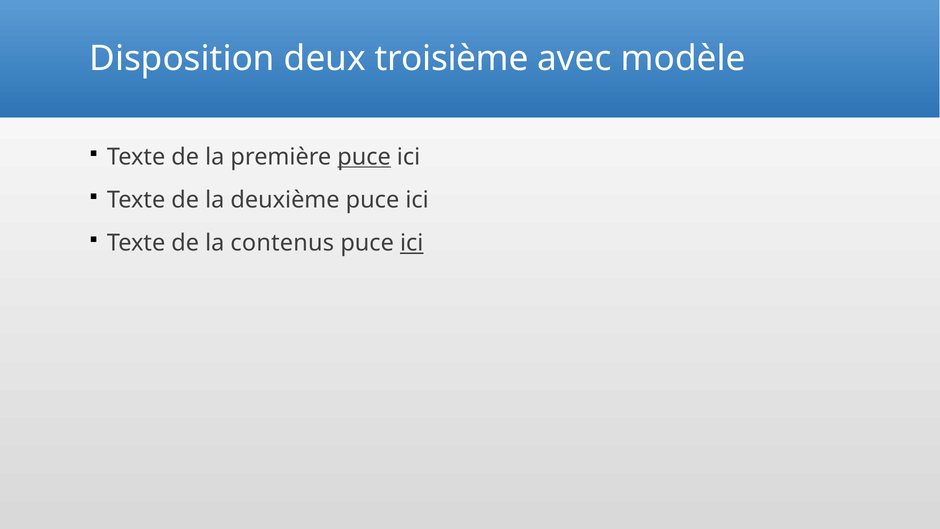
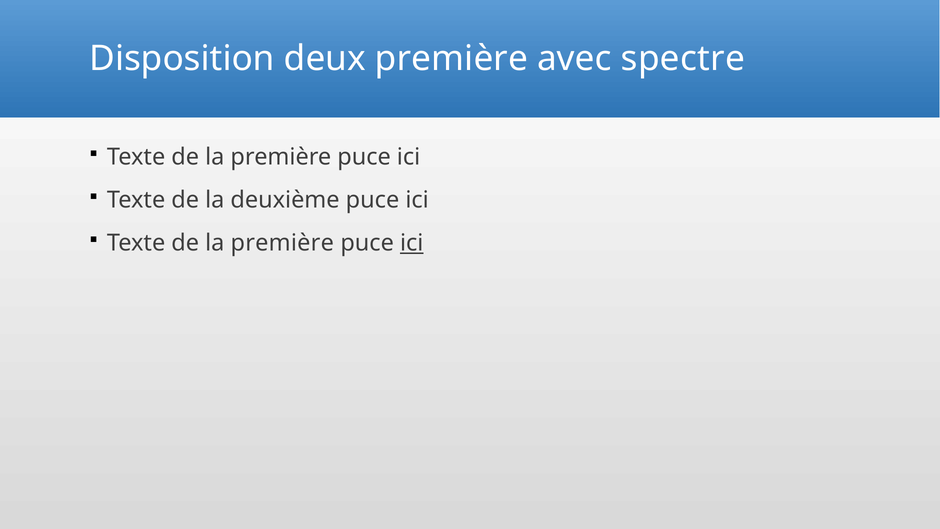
deux troisième: troisième -> première
modèle: modèle -> spectre
puce at (364, 157) underline: present -> none
contenus at (282, 243): contenus -> première
